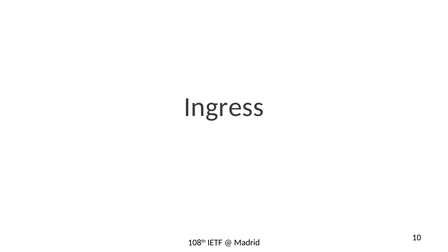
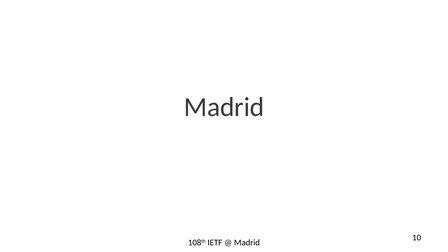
Ingress at (224, 107): Ingress -> Madrid
